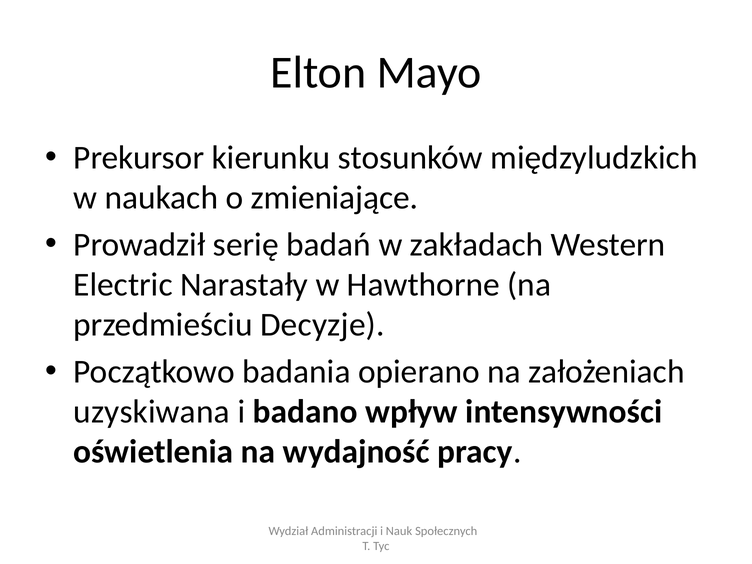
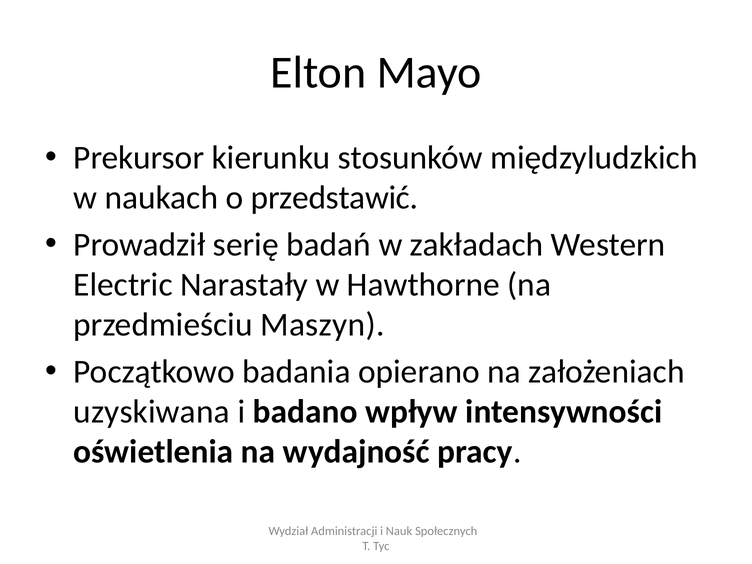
zmieniające: zmieniające -> przedstawić
Decyzje: Decyzje -> Maszyn
